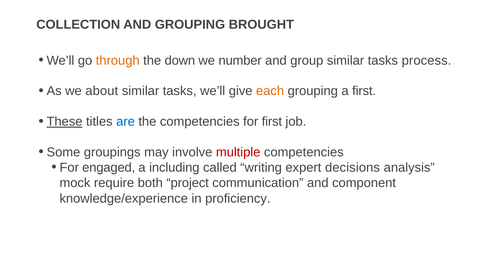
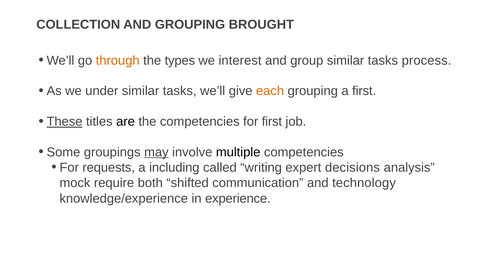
down: down -> types
number: number -> interest
about: about -> under
are colour: blue -> black
may underline: none -> present
multiple colour: red -> black
engaged: engaged -> requests
project: project -> shifted
component: component -> technology
proficiency: proficiency -> experience
